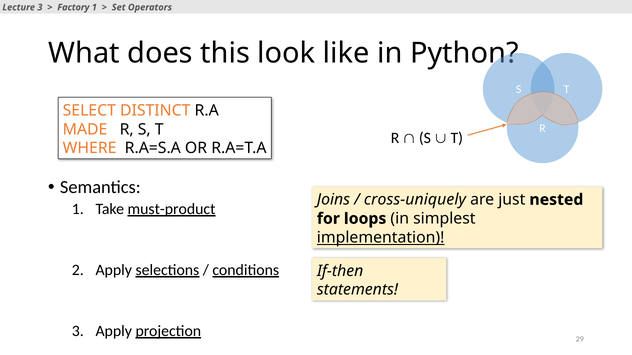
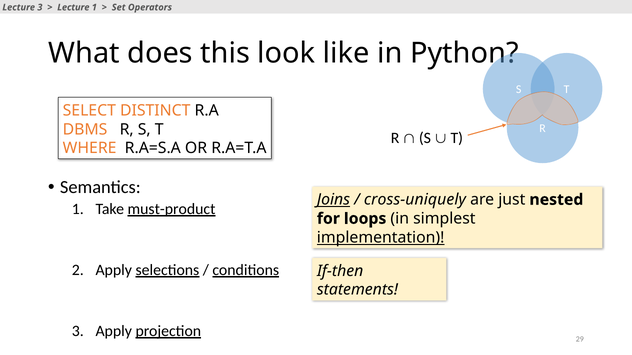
Factory at (73, 7): Factory -> Lecture
MADE: MADE -> DBMS
Joins underline: none -> present
